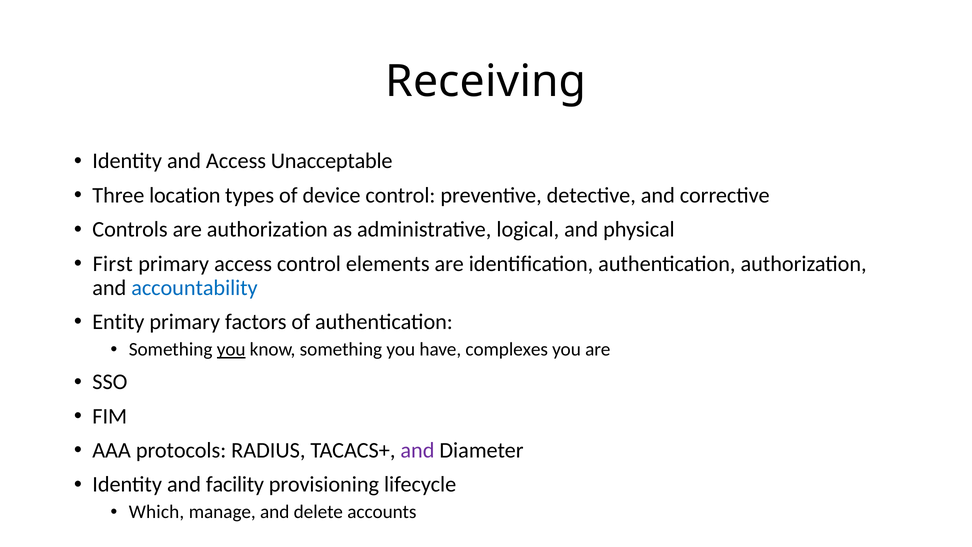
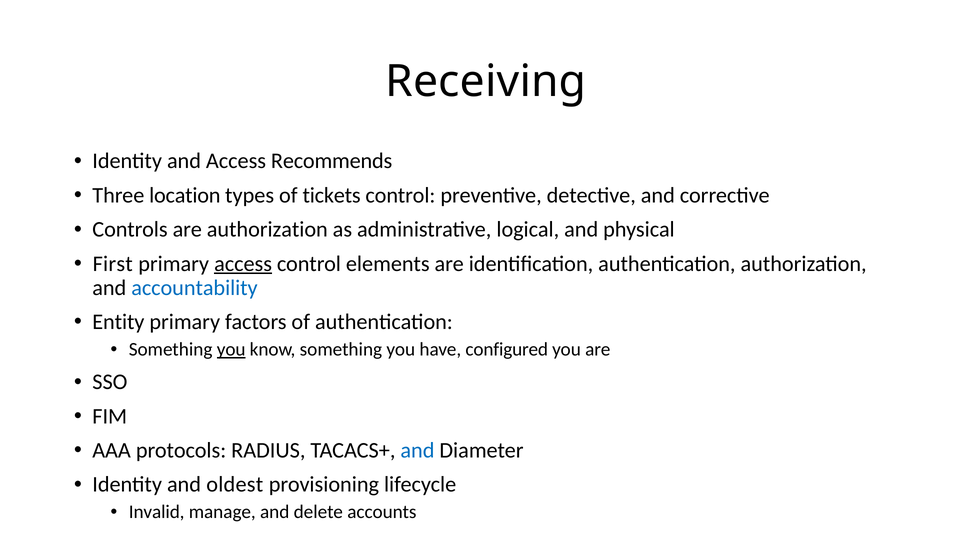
Unacceptable: Unacceptable -> Recommends
device: device -> tickets
access at (243, 264) underline: none -> present
complexes: complexes -> configured
and at (417, 450) colour: purple -> blue
facility: facility -> oldest
Which: Which -> Invalid
